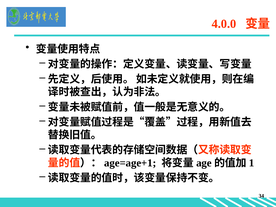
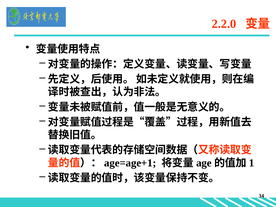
4.0.0: 4.0.0 -> 2.2.0
